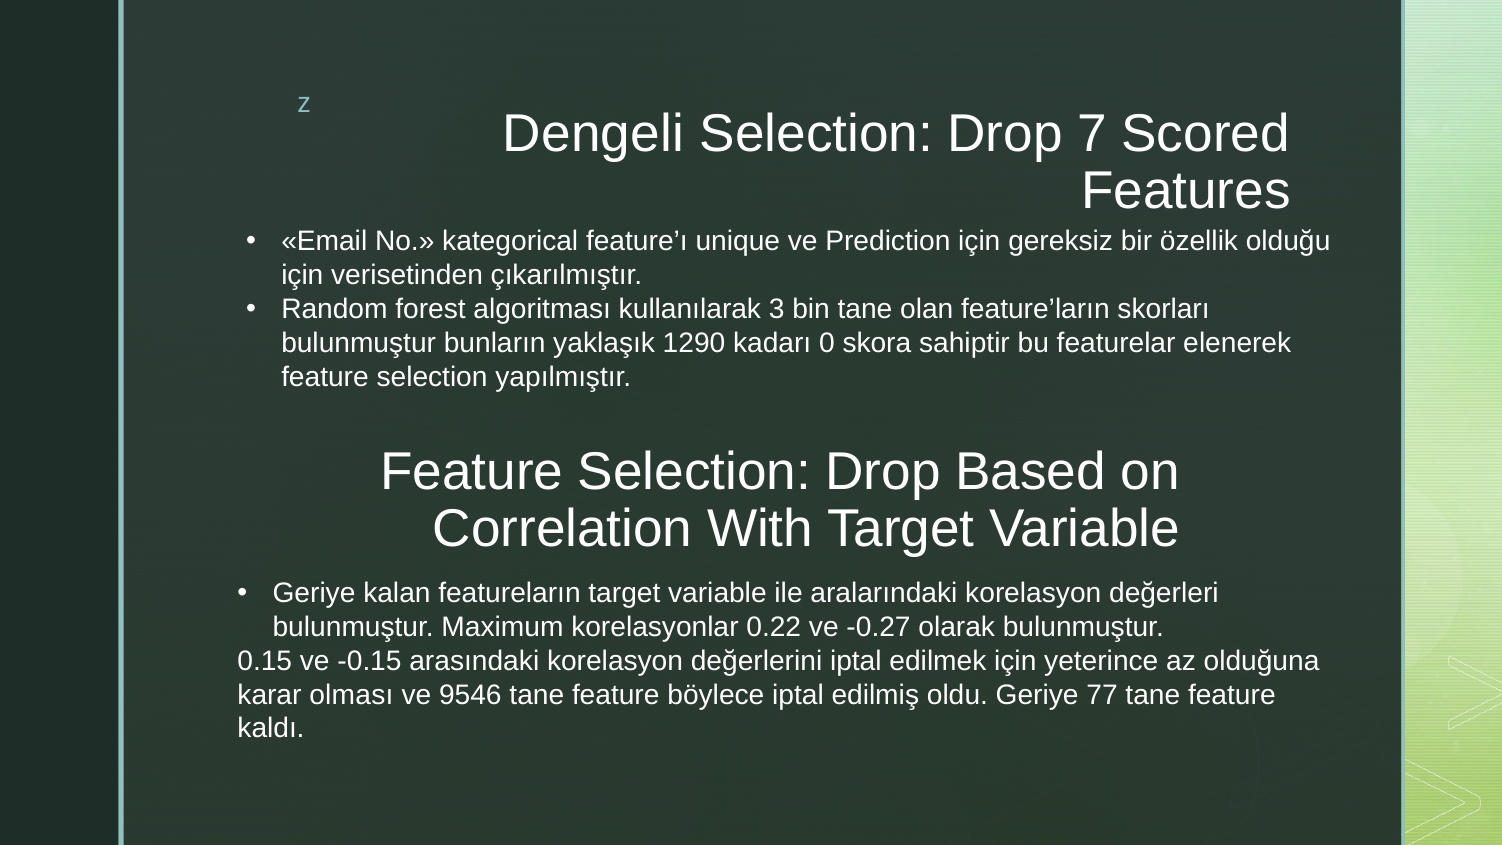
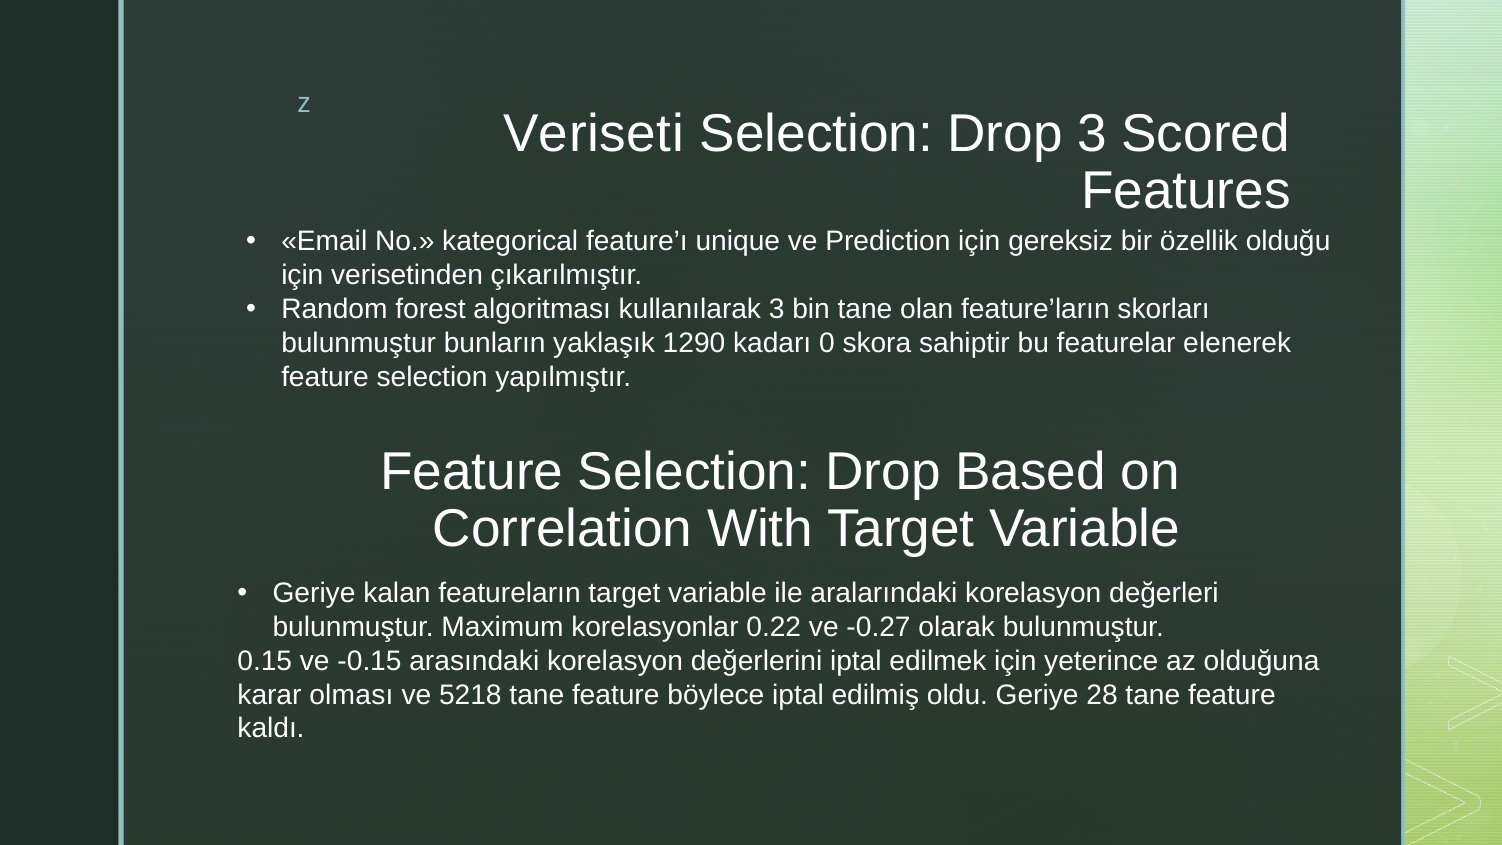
Dengeli: Dengeli -> Veriseti
Drop 7: 7 -> 3
9546: 9546 -> 5218
77: 77 -> 28
